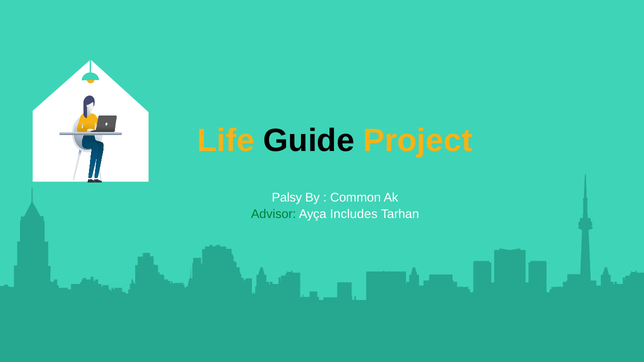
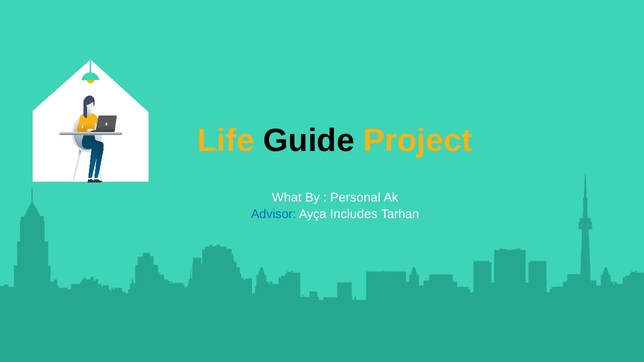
Palsy: Palsy -> What
Common: Common -> Personal
Advisor colour: green -> blue
